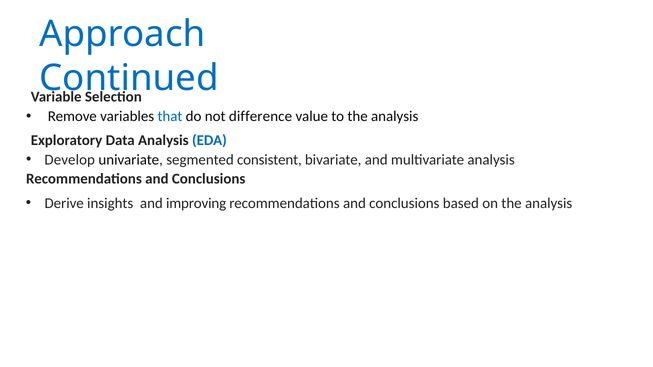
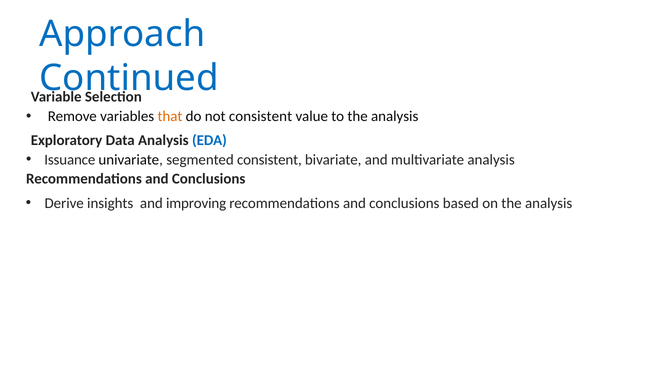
that colour: blue -> orange
not difference: difference -> consistent
Develop: Develop -> Issuance
